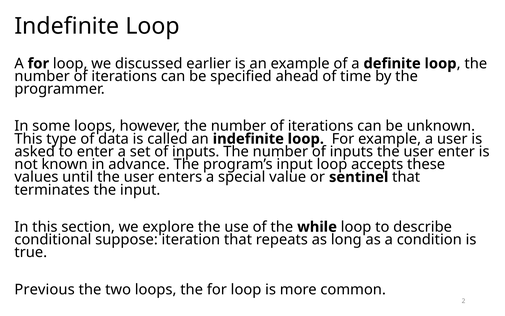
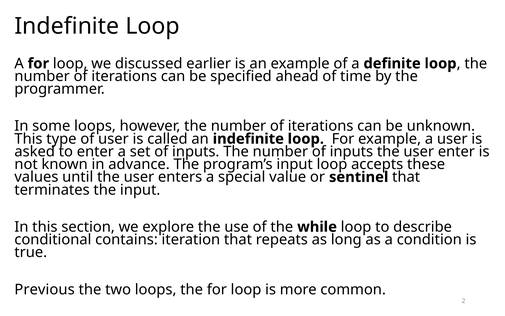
of data: data -> user
suppose: suppose -> contains
